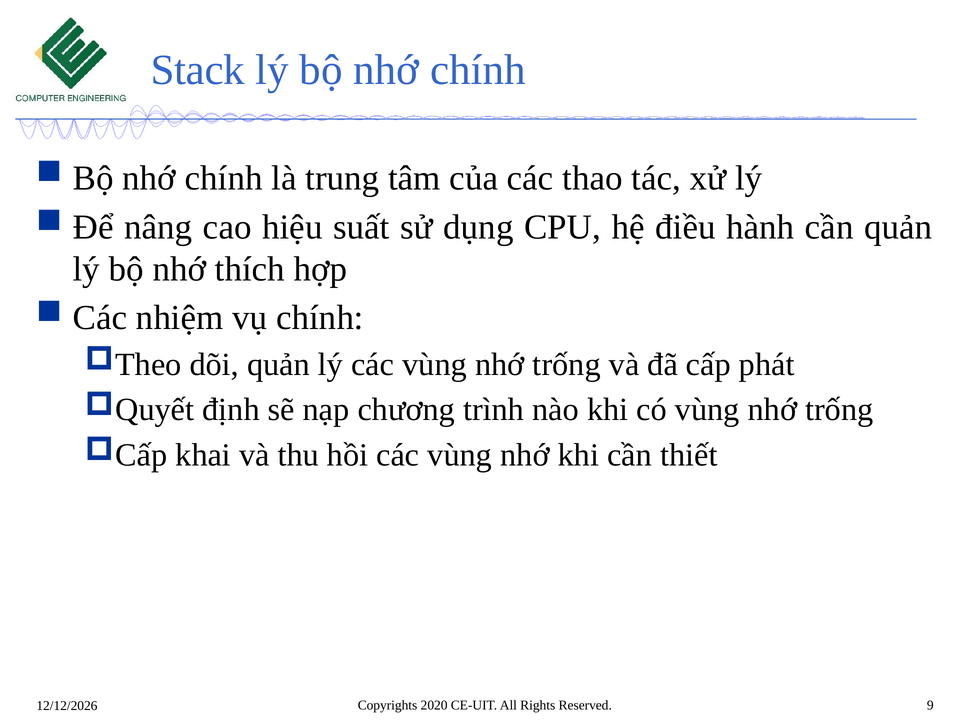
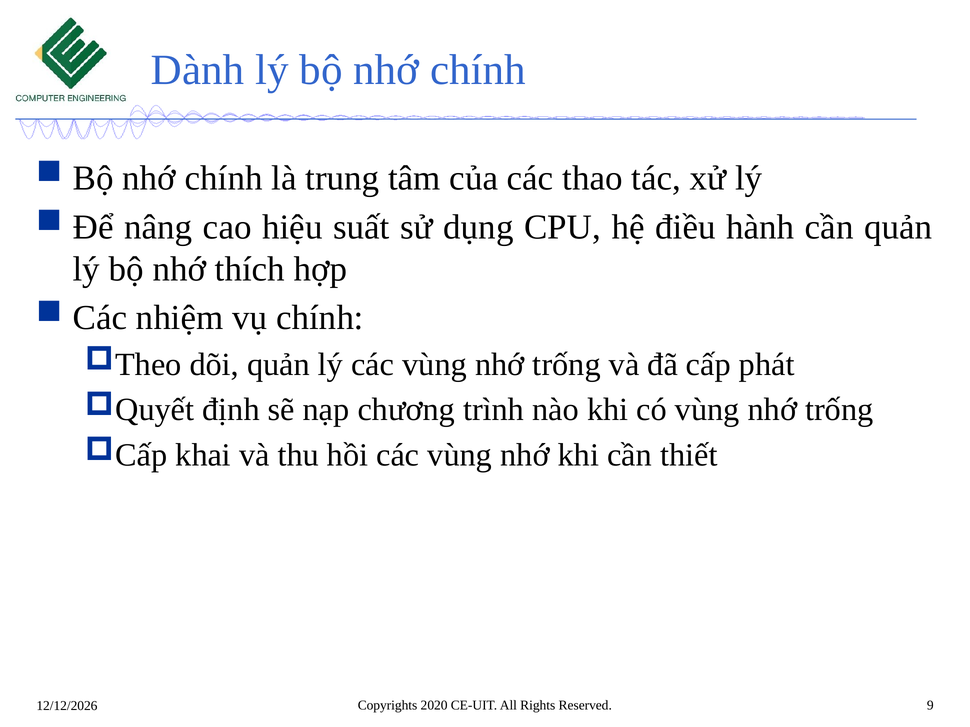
Stack: Stack -> Dành
